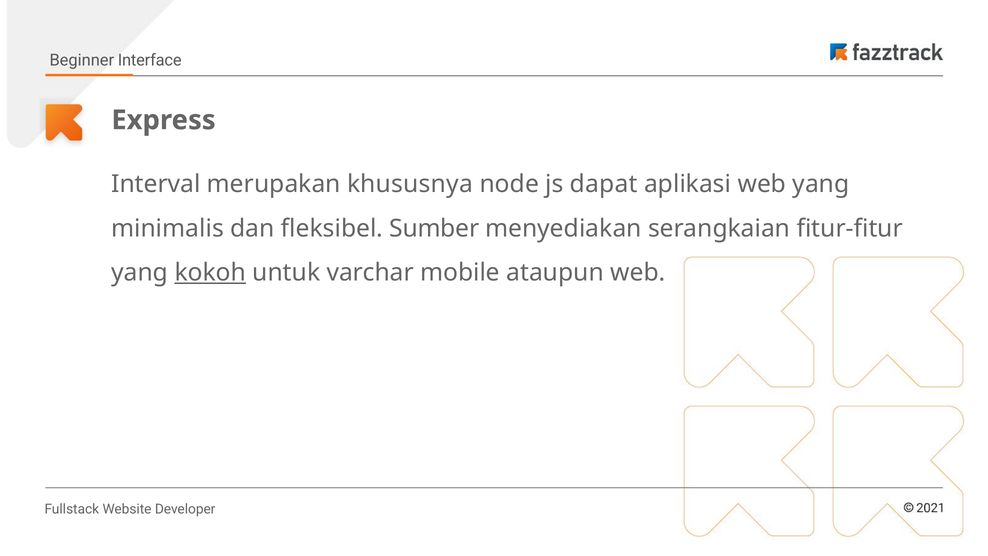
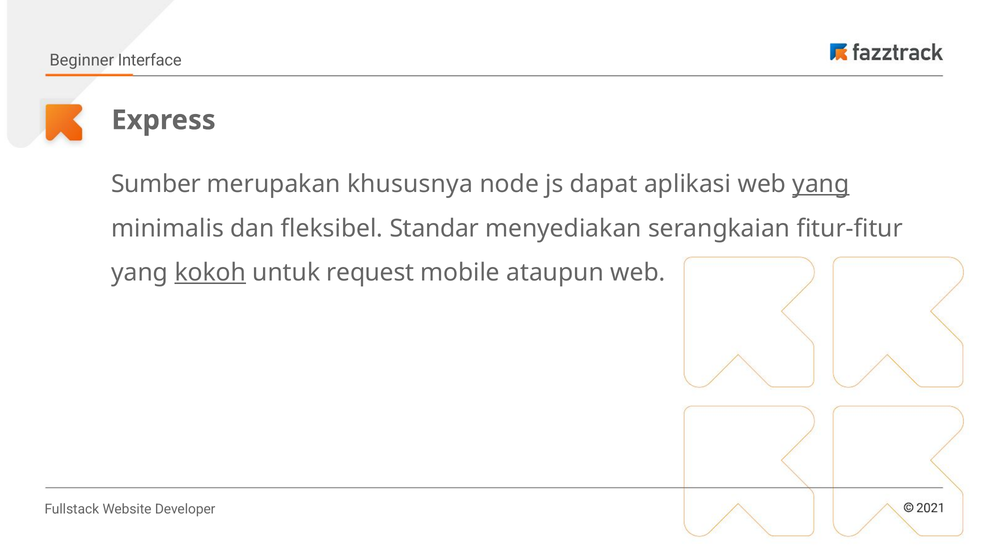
Interval: Interval -> Sumber
yang at (821, 184) underline: none -> present
Sumber: Sumber -> Standar
varchar: varchar -> request
